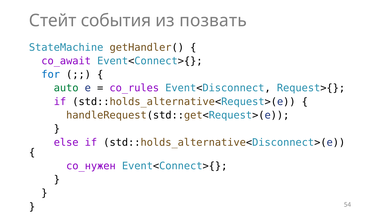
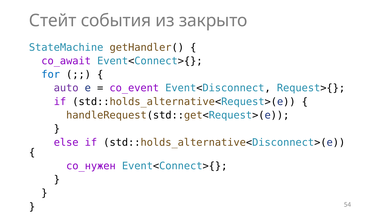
позвать: позвать -> закрыто
auto colour: green -> purple
co_rules: co_rules -> co_event
